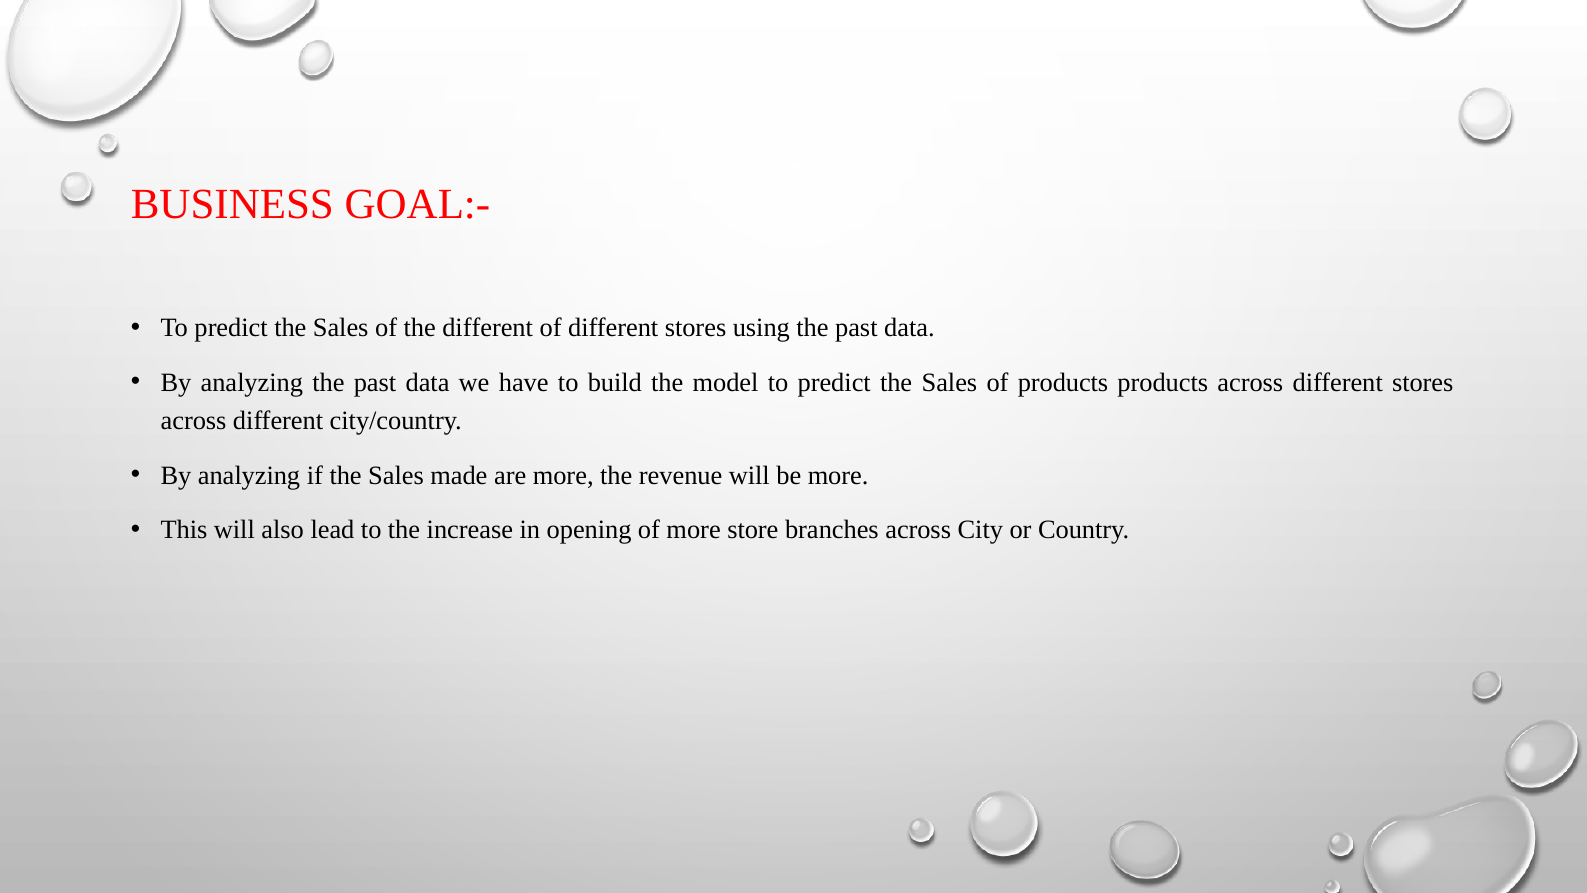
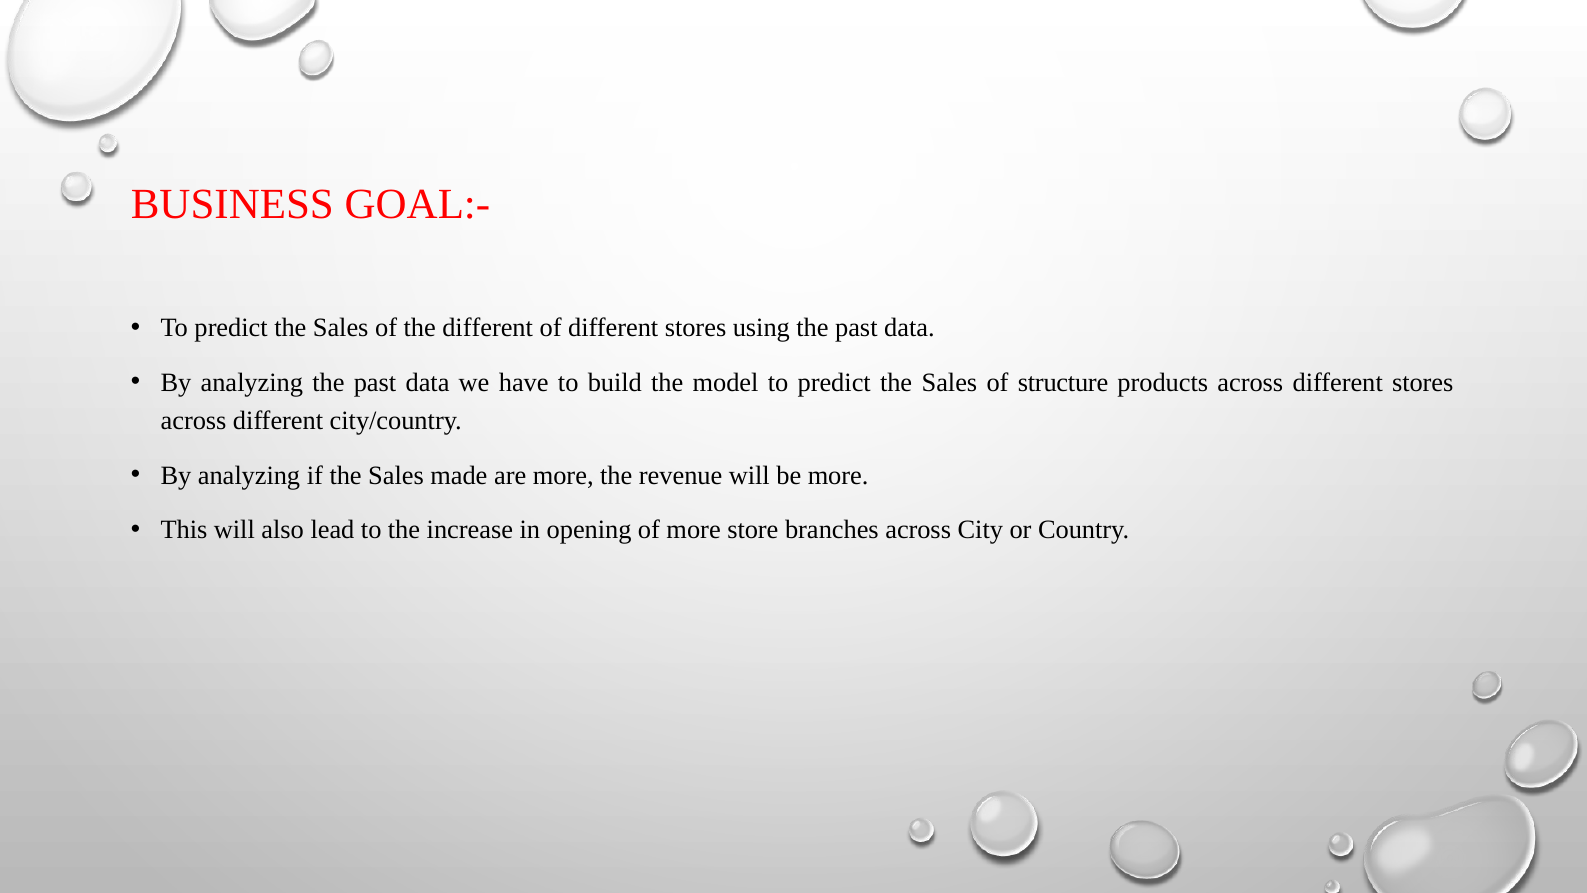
of products: products -> structure
